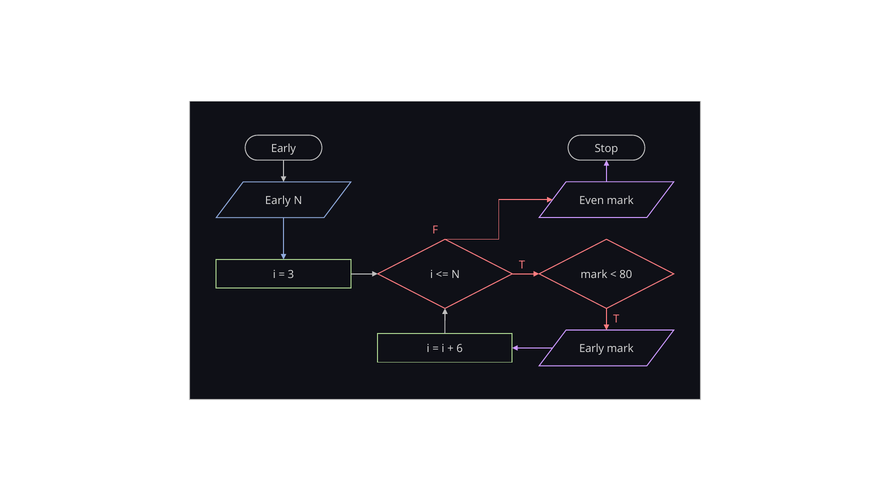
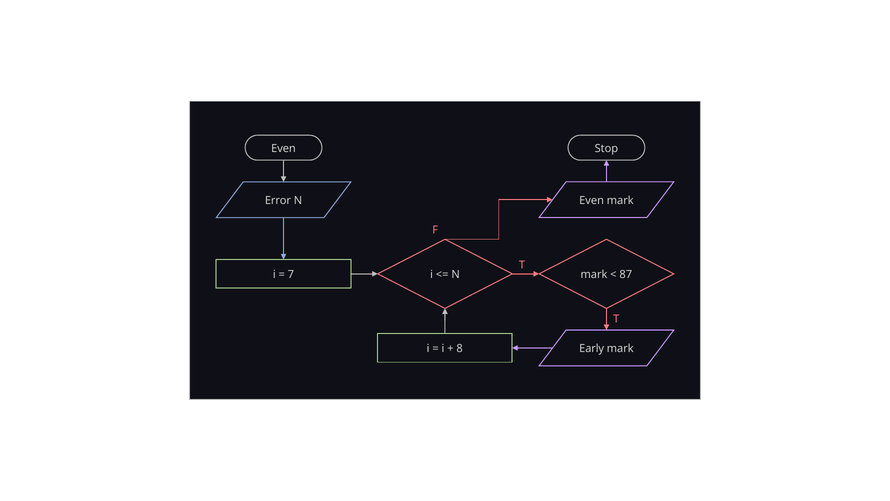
Early at (284, 148): Early -> Even
Early at (278, 200): Early -> Error
3: 3 -> 7
80: 80 -> 87
6: 6 -> 8
